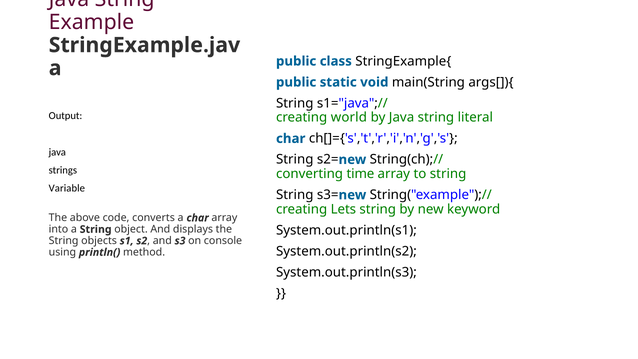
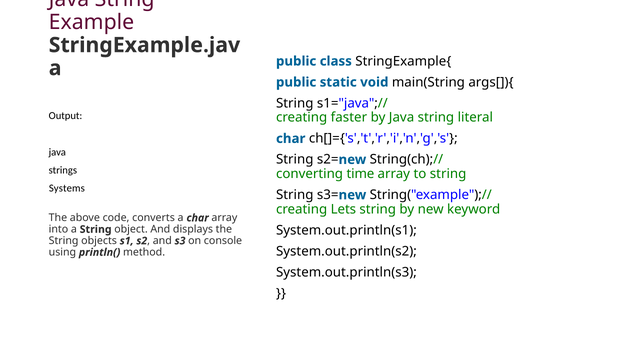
world: world -> faster
Variable: Variable -> Systems
